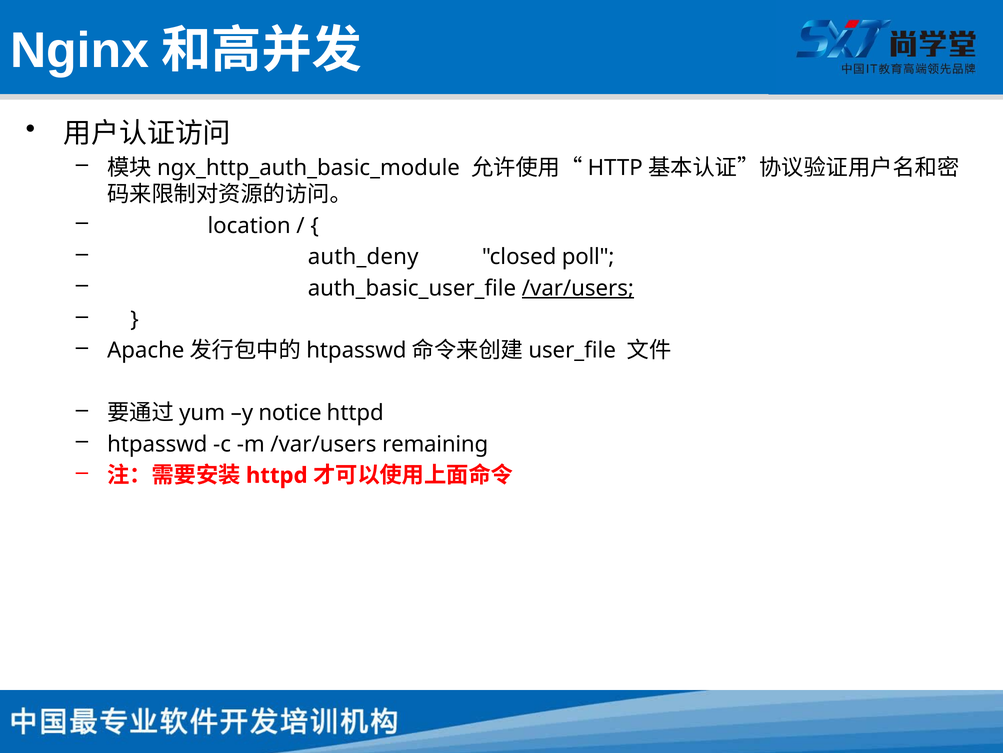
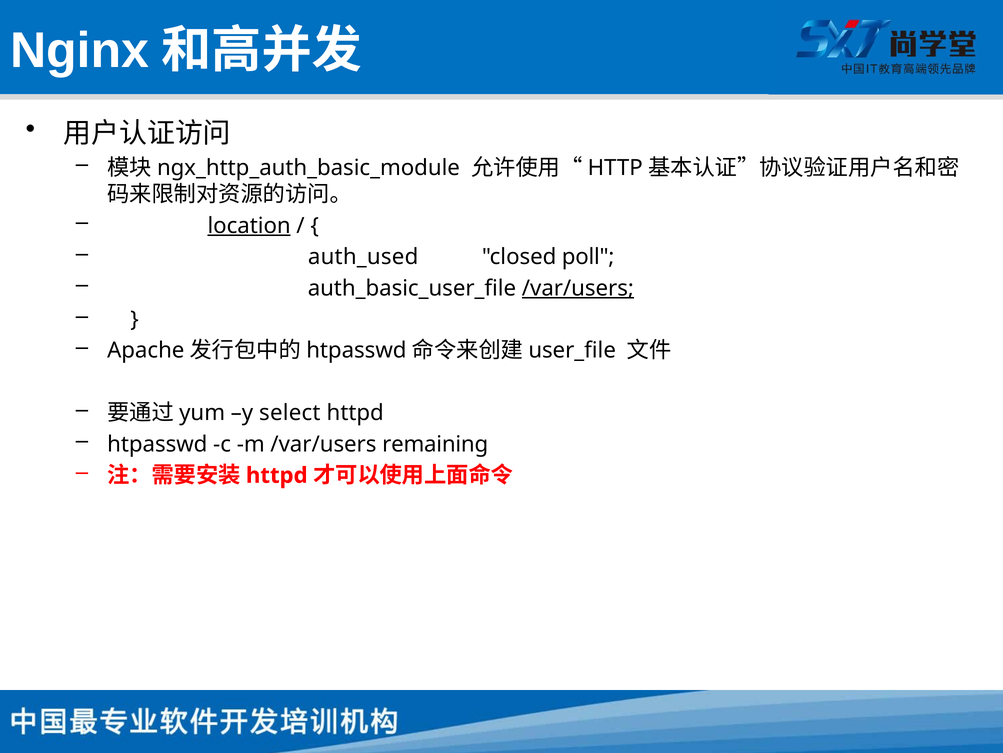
location underline: none -> present
auth_deny: auth_deny -> auth_used
notice: notice -> select
